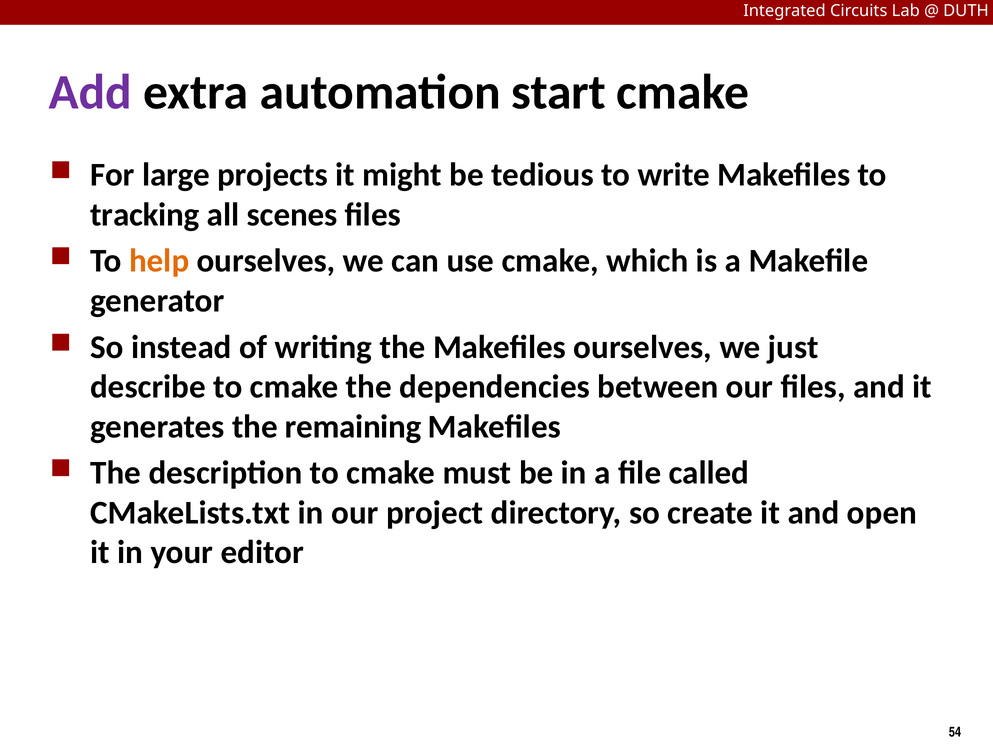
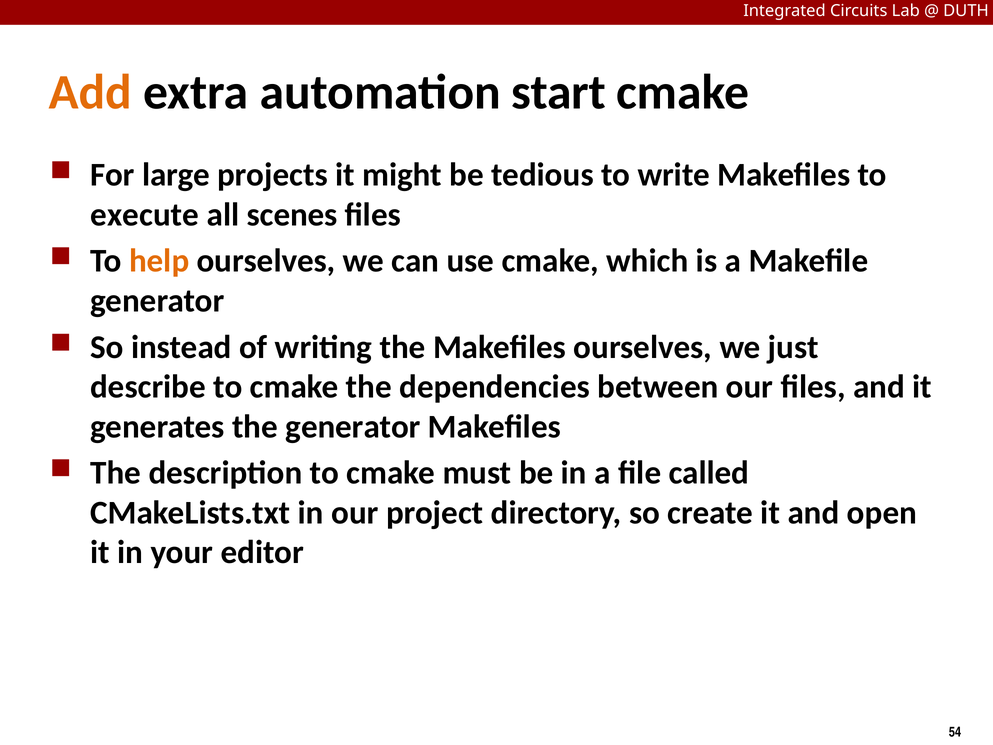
Add colour: purple -> orange
tracking: tracking -> execute
the remaining: remaining -> generator
